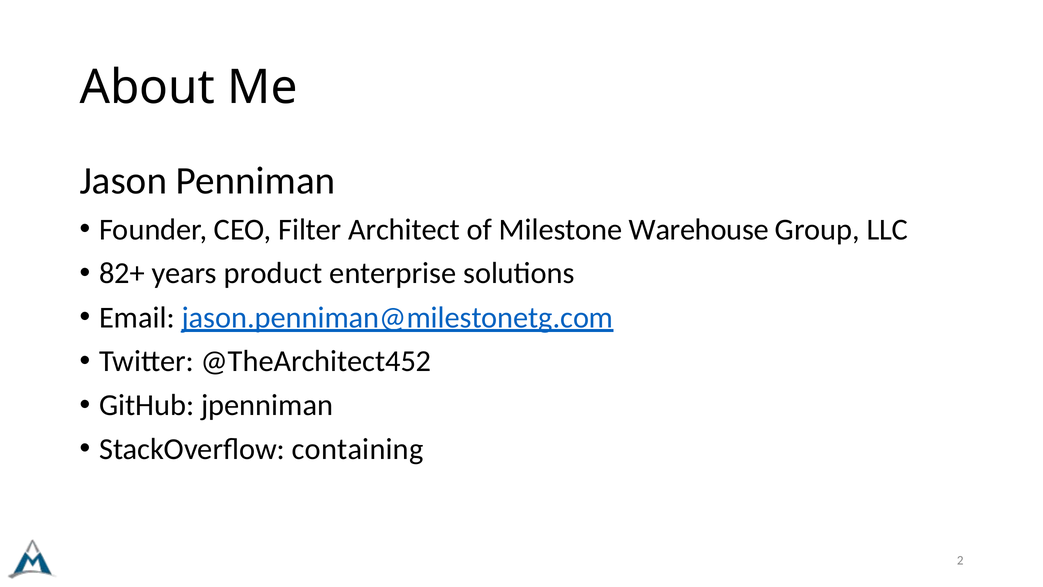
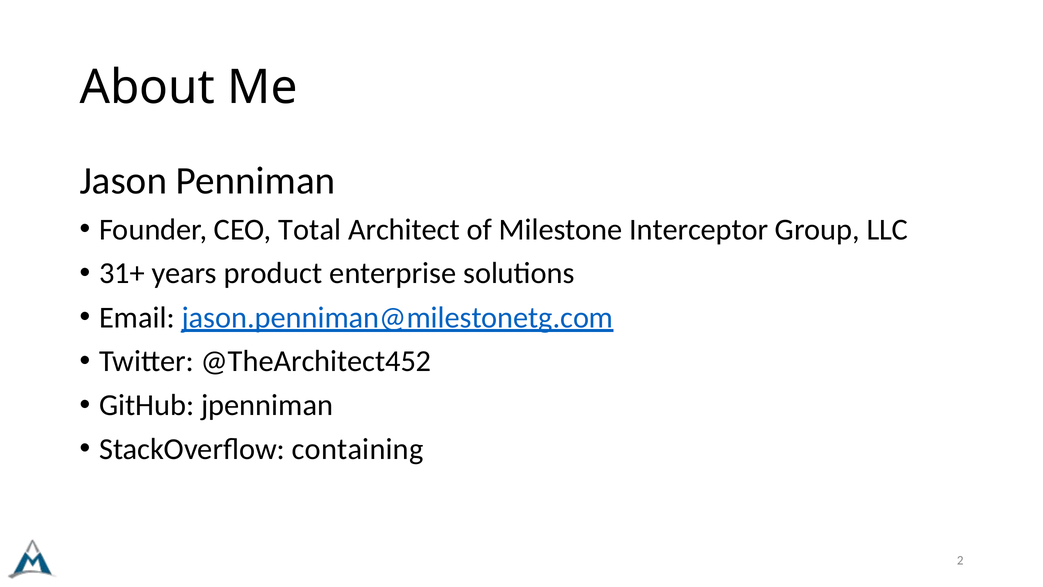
Filter: Filter -> Total
Warehouse: Warehouse -> Interceptor
82+: 82+ -> 31+
